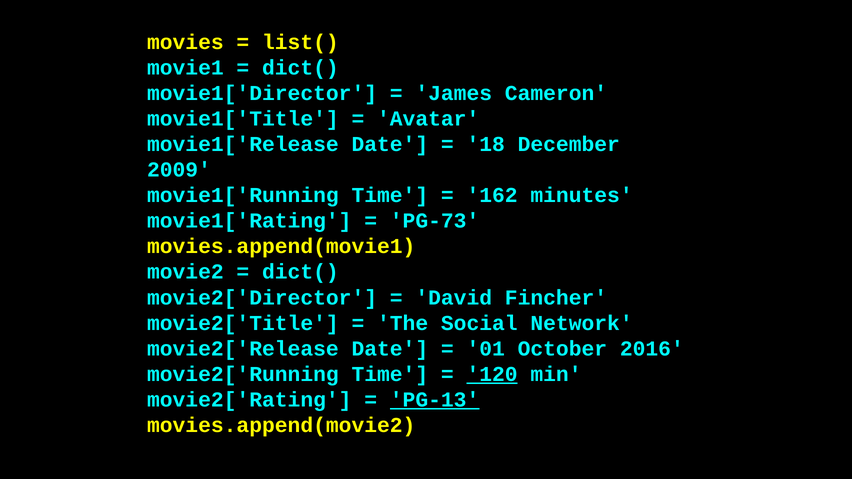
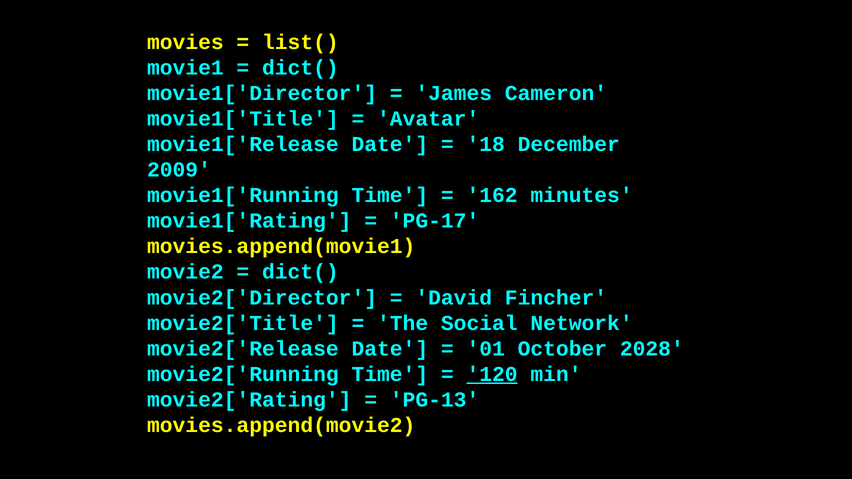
PG-73: PG-73 -> PG-17
2016: 2016 -> 2028
PG-13 underline: present -> none
